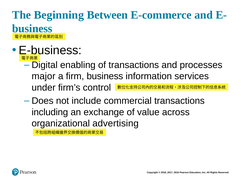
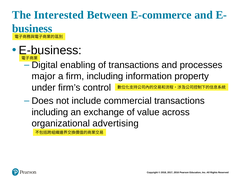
Beginning: Beginning -> Interested
firm business: business -> including
services: services -> property
